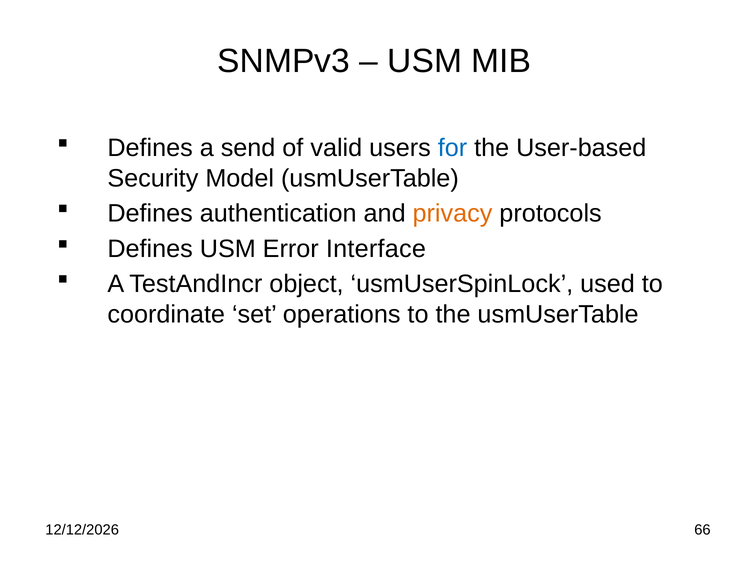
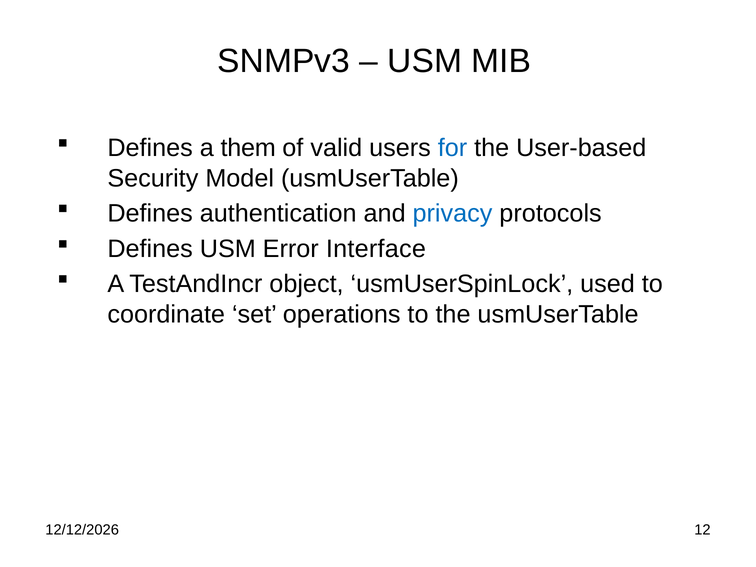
send: send -> them
privacy colour: orange -> blue
66: 66 -> 12
